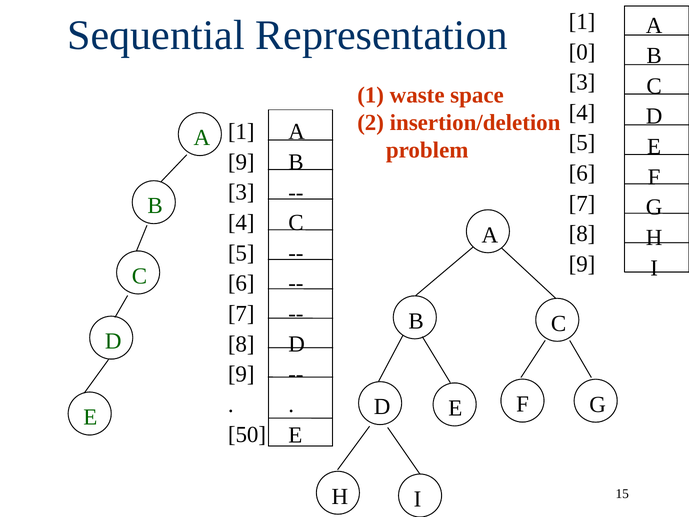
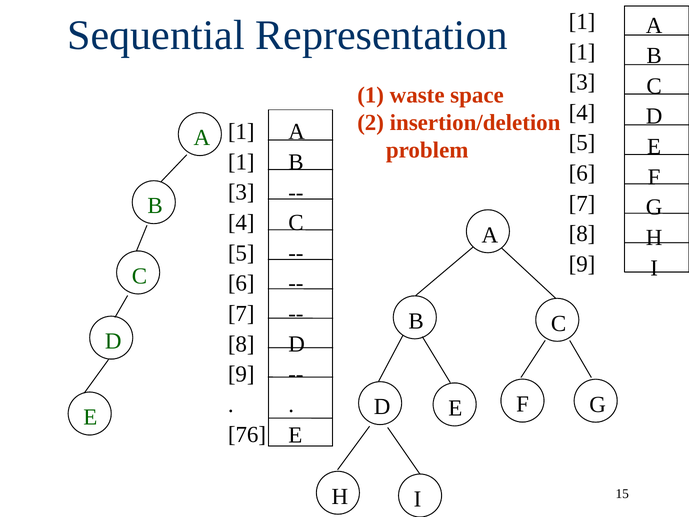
0 at (582, 52): 0 -> 1
9 at (241, 162): 9 -> 1
50: 50 -> 76
